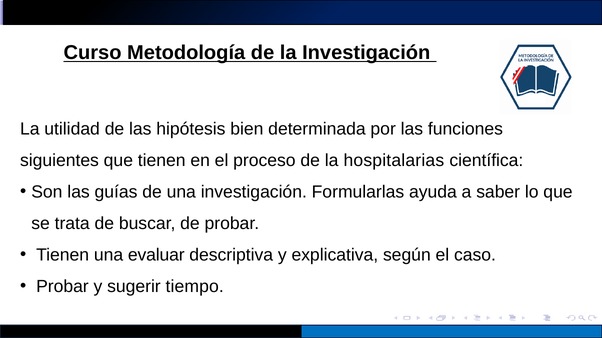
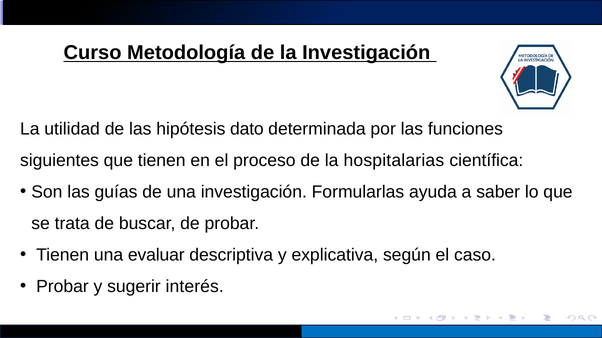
bien: bien -> dato
tiempo: tiempo -> interés
